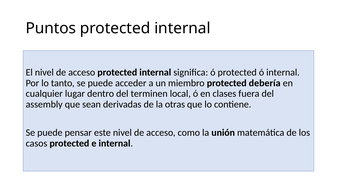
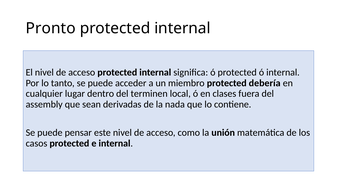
Puntos: Puntos -> Pronto
otras: otras -> nada
